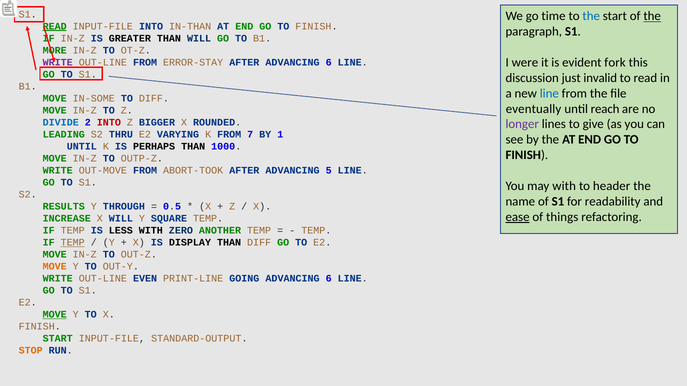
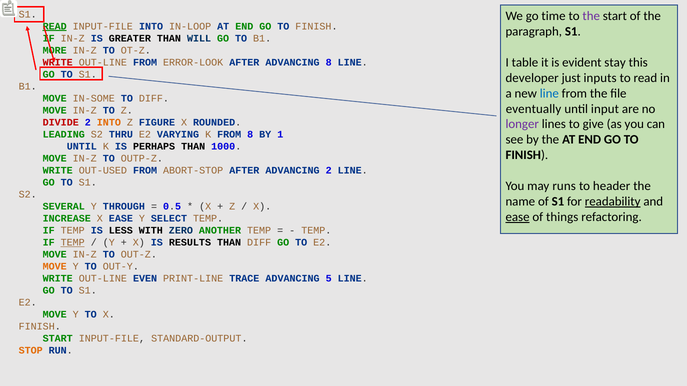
the at (591, 16) colour: blue -> purple
the at (652, 16) underline: present -> none
IN-THAN: IN-THAN -> IN-LOOP
were: were -> table
fork: fork -> stay
WRITE at (58, 62) colour: purple -> red
ERROR-STAY: ERROR-STAY -> ERROR-LOOK
AFTER ADVANCING 6: 6 -> 8
discussion: discussion -> developer
invalid: invalid -> inputs
reach: reach -> input
DIVIDE colour: blue -> red
INTO at (109, 123) colour: red -> orange
BIGGER: BIGGER -> FIGURE
FROM 7: 7 -> 8
OUT-MOVE: OUT-MOVE -> OUT-USED
ABORT-TOOK: ABORT-TOOK -> ABORT-STOP
ADVANCING 5: 5 -> 2
may with: with -> runs
readability underline: none -> present
RESULTS: RESULTS -> SEVERAL
X WILL: WILL -> EASE
SQUARE: SQUARE -> SELECT
DISPLAY: DISPLAY -> RESULTS
GOING: GOING -> TRACE
6 at (329, 279): 6 -> 5
MOVE at (55, 315) underline: present -> none
